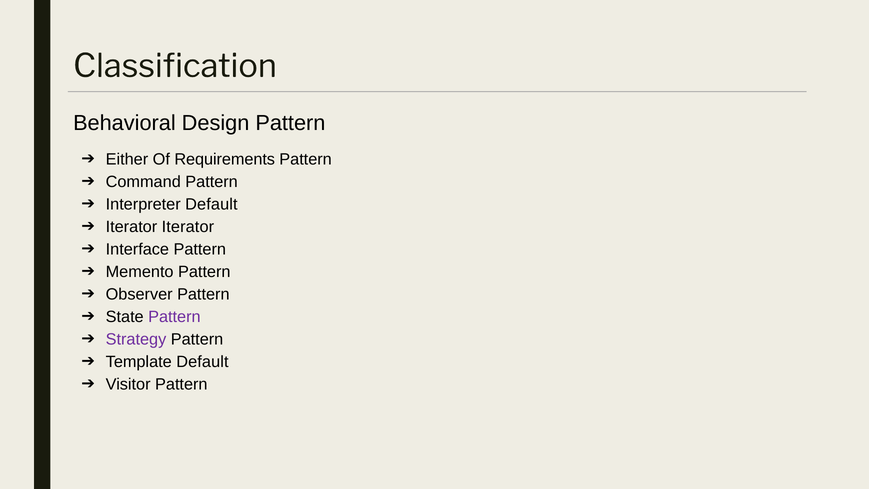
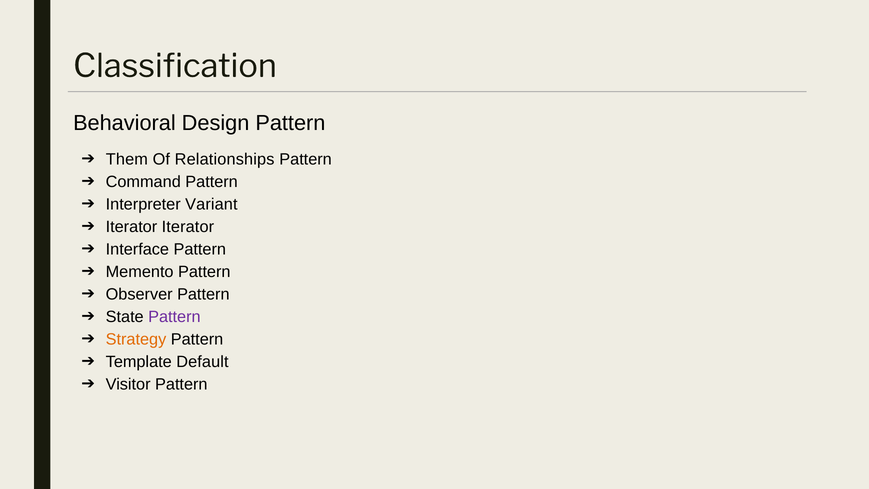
Either: Either -> Them
Requirements: Requirements -> Relationships
Interpreter Default: Default -> Variant
Strategy colour: purple -> orange
